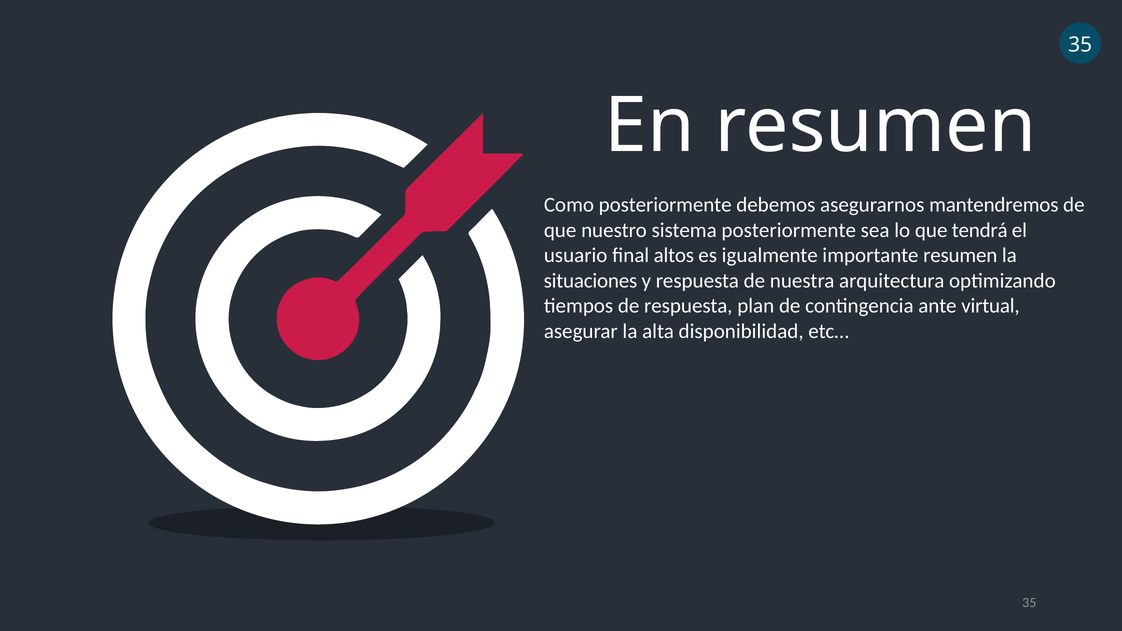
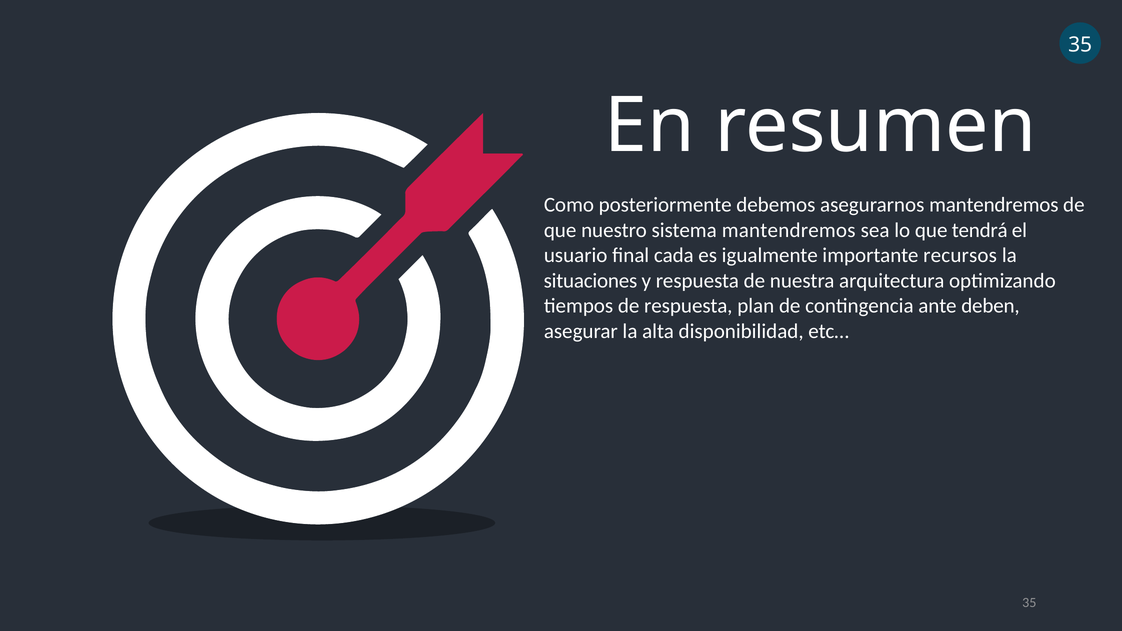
sistema posteriormente: posteriormente -> mantendremos
altos: altos -> cada
importante resumen: resumen -> recursos
virtual: virtual -> deben
